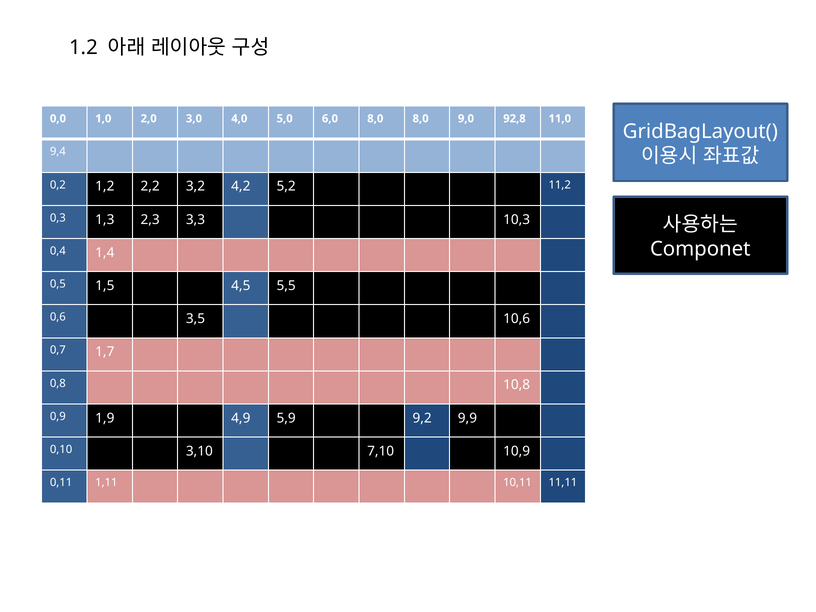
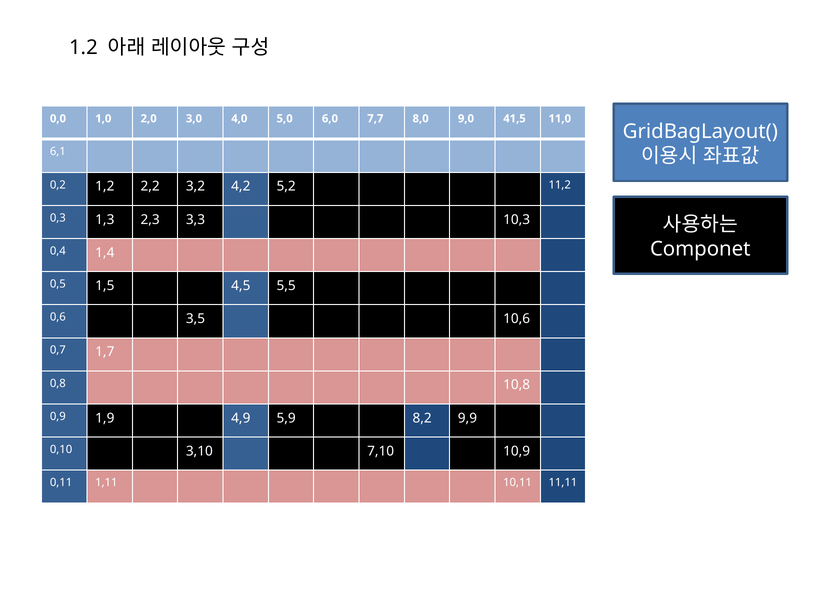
6,0 8,0: 8,0 -> 7,7
92,8: 92,8 -> 41,5
9,4: 9,4 -> 6,1
9,2: 9,2 -> 8,2
